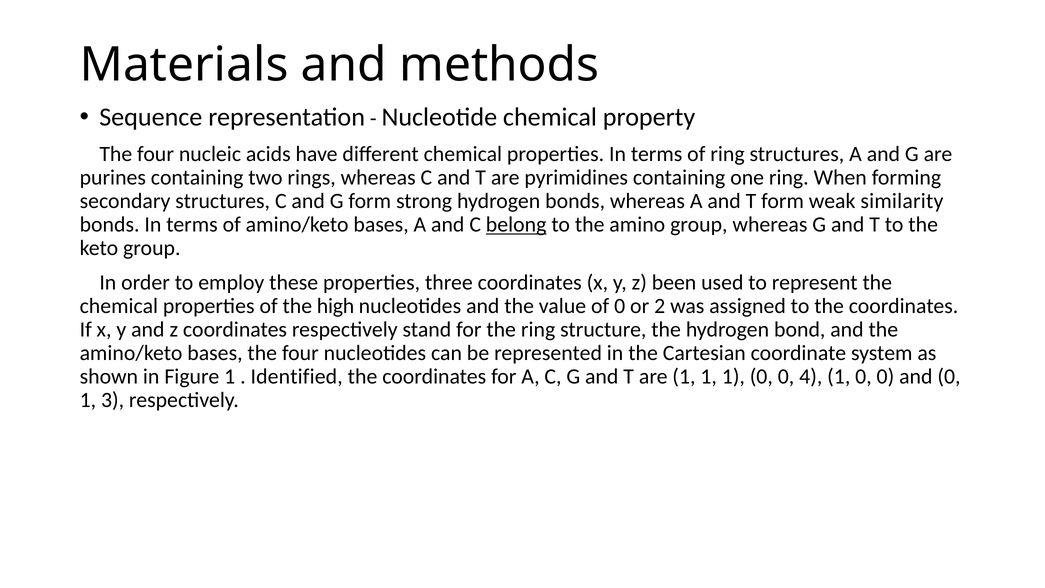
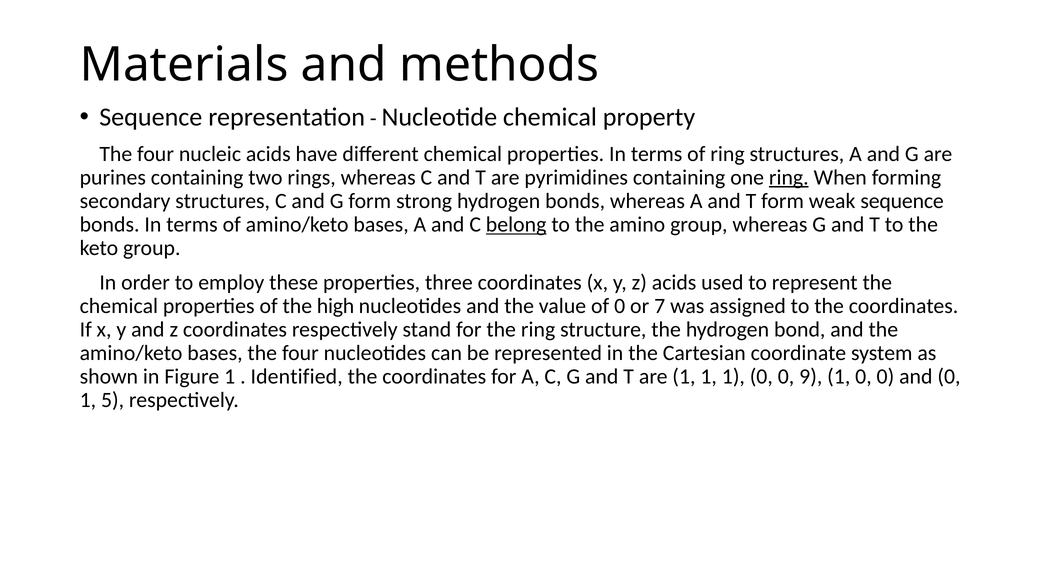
ring at (789, 177) underline: none -> present
weak similarity: similarity -> sequence
z been: been -> acids
2: 2 -> 7
4: 4 -> 9
3: 3 -> 5
